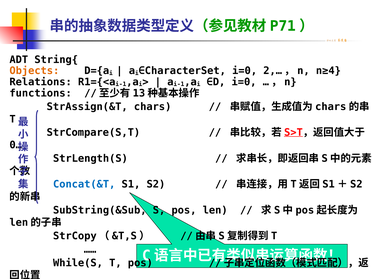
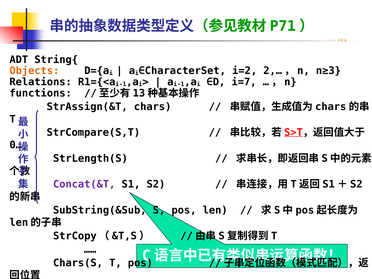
i=0 at (245, 71): i=0 -> i=2
n≥4: n≥4 -> n≥3
∈D i=0: i=0 -> i=7
Concat(&T colour: blue -> purple
While(S: While(S -> Chars(S
